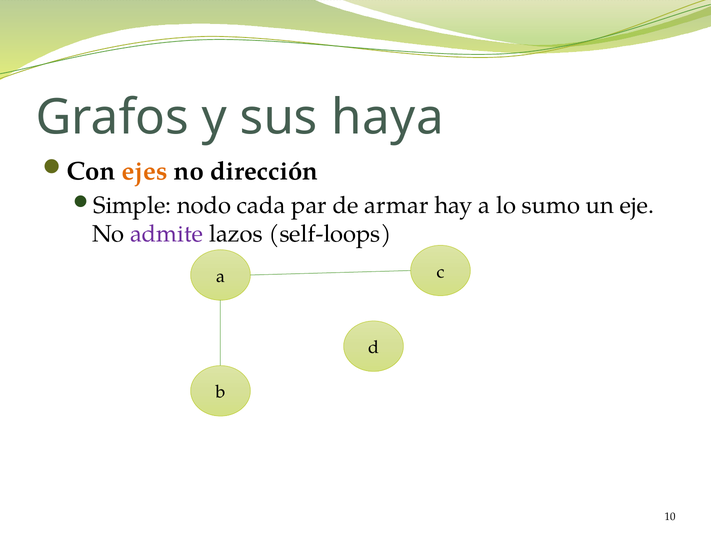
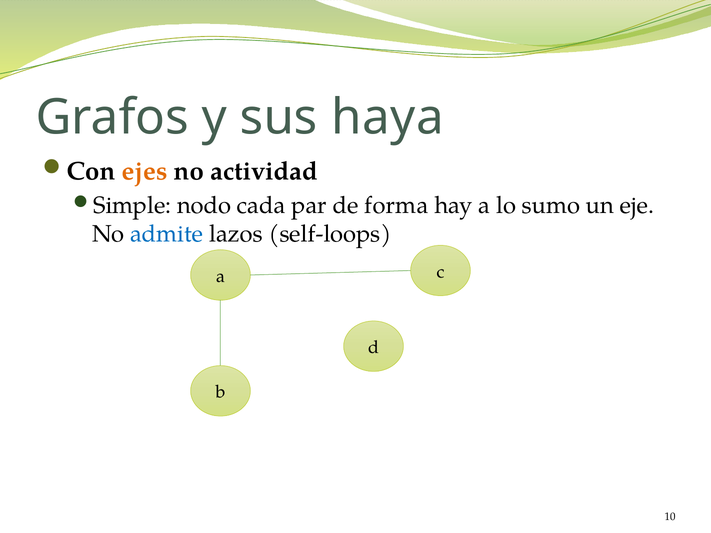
dirección: dirección -> actividad
armar: armar -> forma
admite colour: purple -> blue
